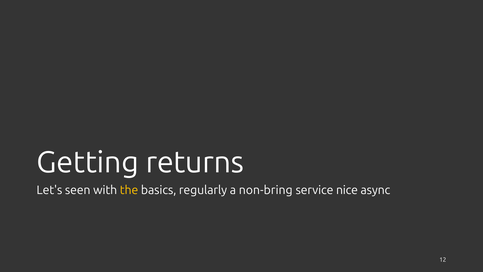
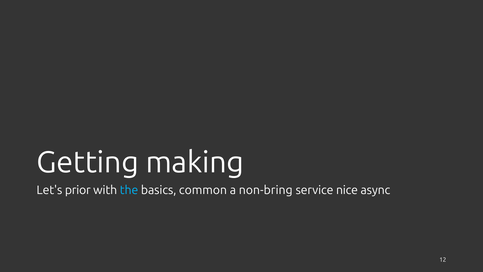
returns: returns -> making
seen: seen -> prior
the colour: yellow -> light blue
regularly: regularly -> common
